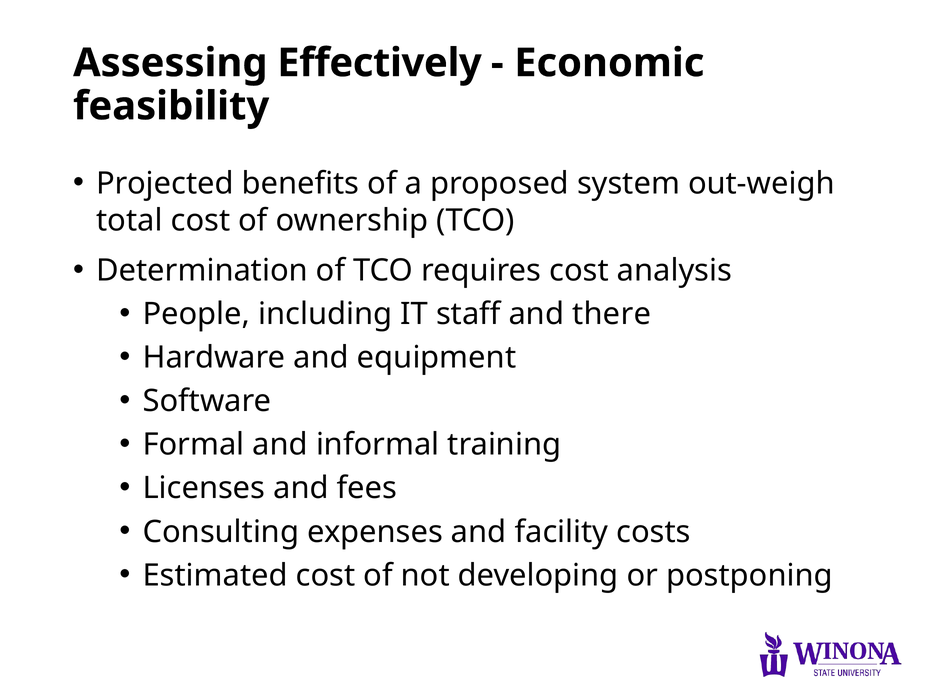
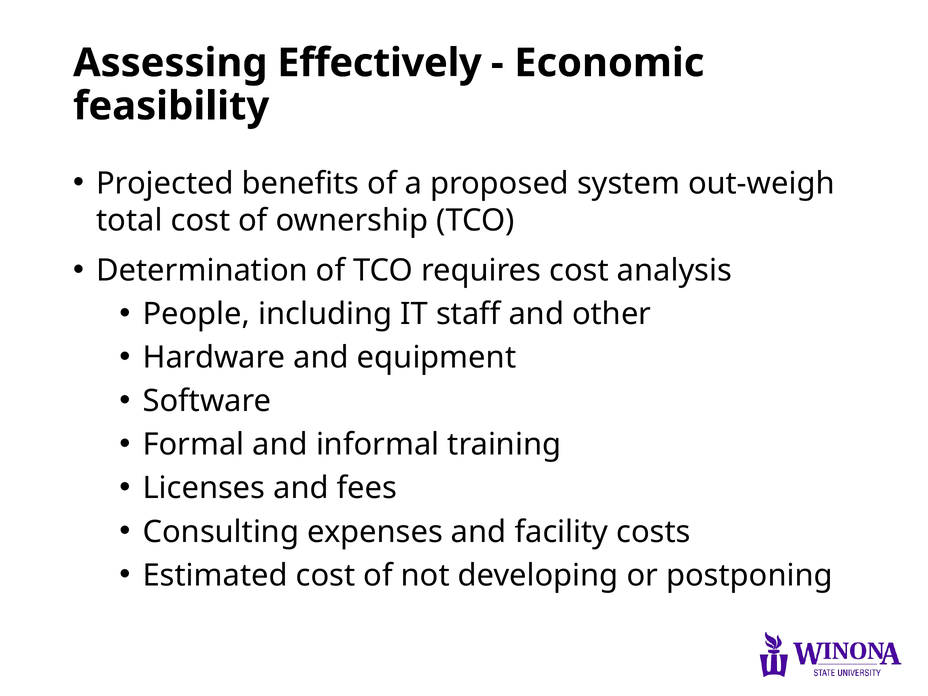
there: there -> other
